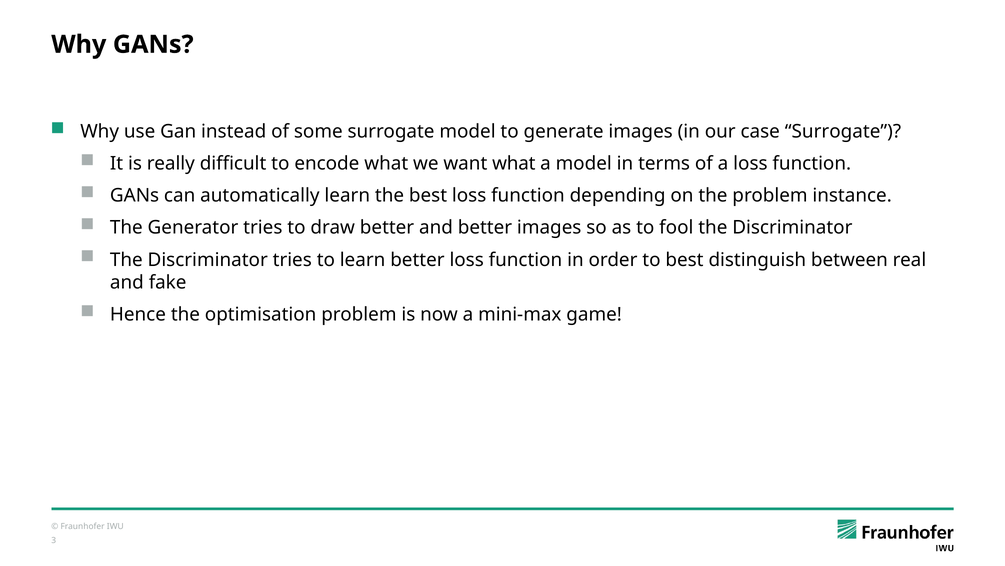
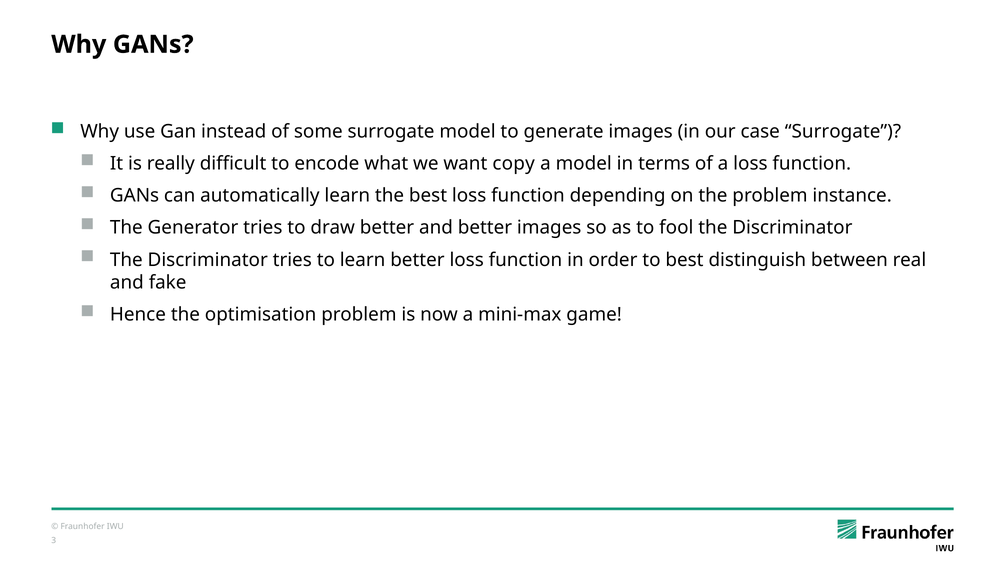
want what: what -> copy
